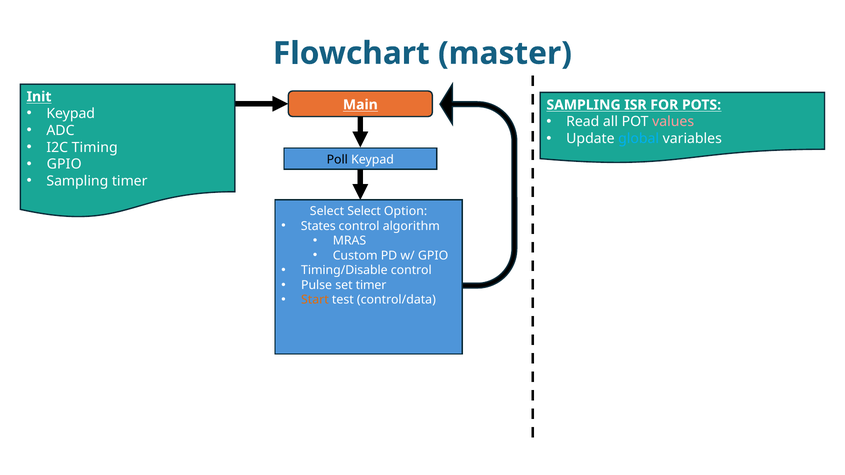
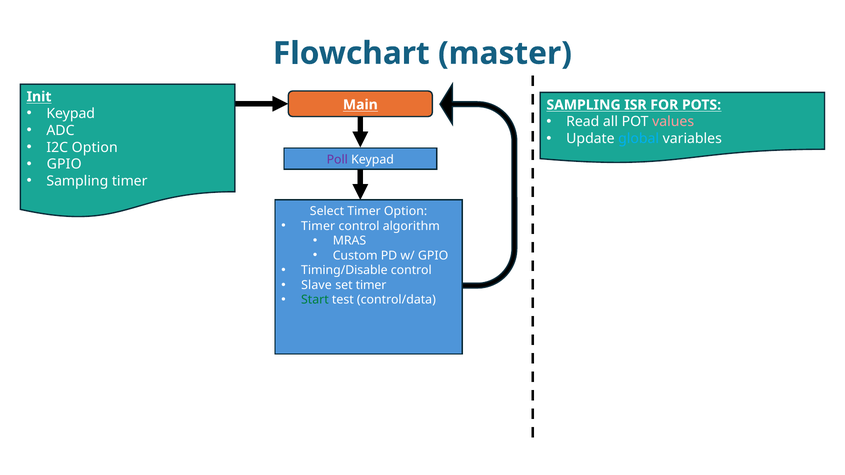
I2C Timing: Timing -> Option
Poll colour: black -> purple
Select Select: Select -> Timer
States at (318, 226): States -> Timer
Pulse: Pulse -> Slave
Start colour: orange -> green
